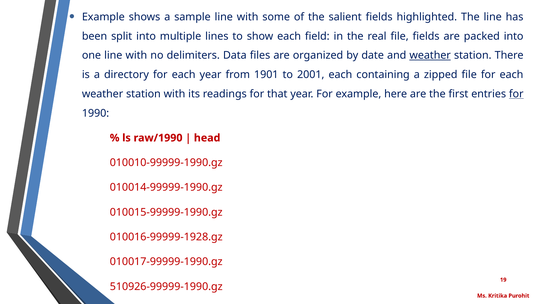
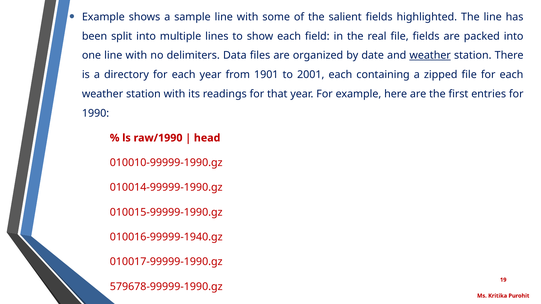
for at (516, 94) underline: present -> none
010016-99999-1928.gz: 010016-99999-1928.gz -> 010016-99999-1940.gz
510926-99999-1990.gz: 510926-99999-1990.gz -> 579678-99999-1990.gz
